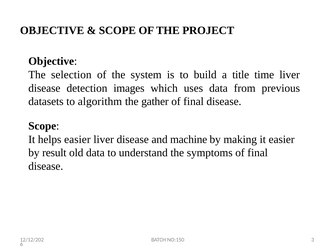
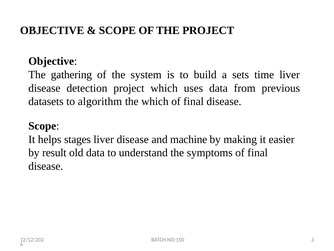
selection: selection -> gathering
title: title -> sets
detection images: images -> project
the gather: gather -> which
helps easier: easier -> stages
